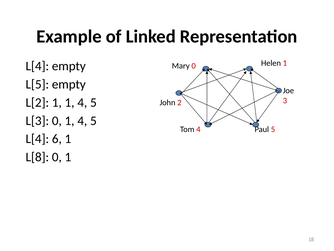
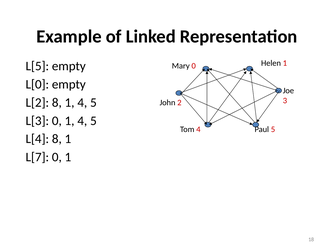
L[4 at (37, 66): L[4 -> L[5
L[5: L[5 -> L[0
L[2 1: 1 -> 8
L[4 6: 6 -> 8
L[8: L[8 -> L[7
